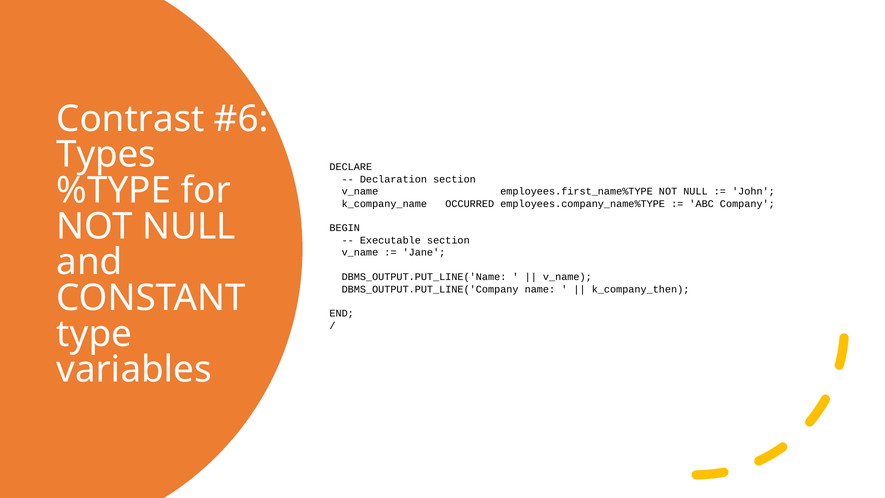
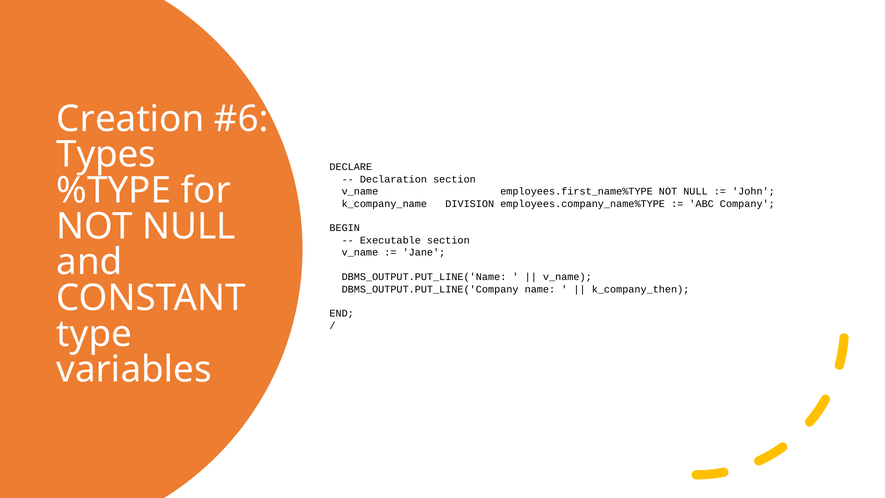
Contrast: Contrast -> Creation
OCCURRED: OCCURRED -> DIVISION
